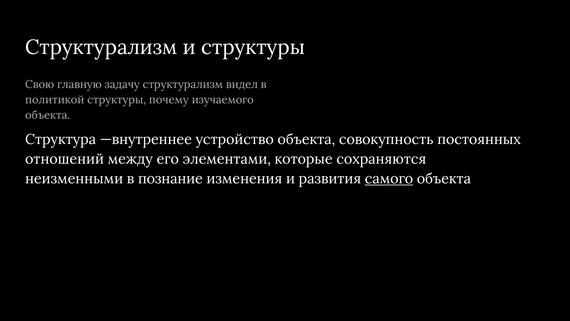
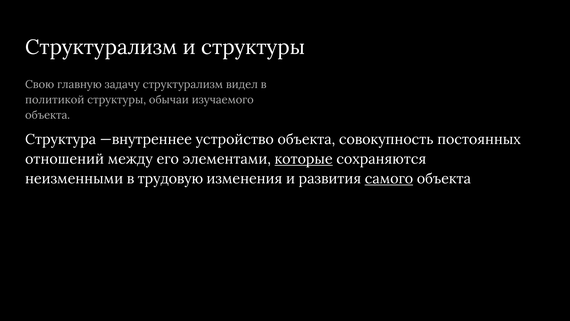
почему: почему -> обычаи
которые underline: none -> present
познание: познание -> трудовую
